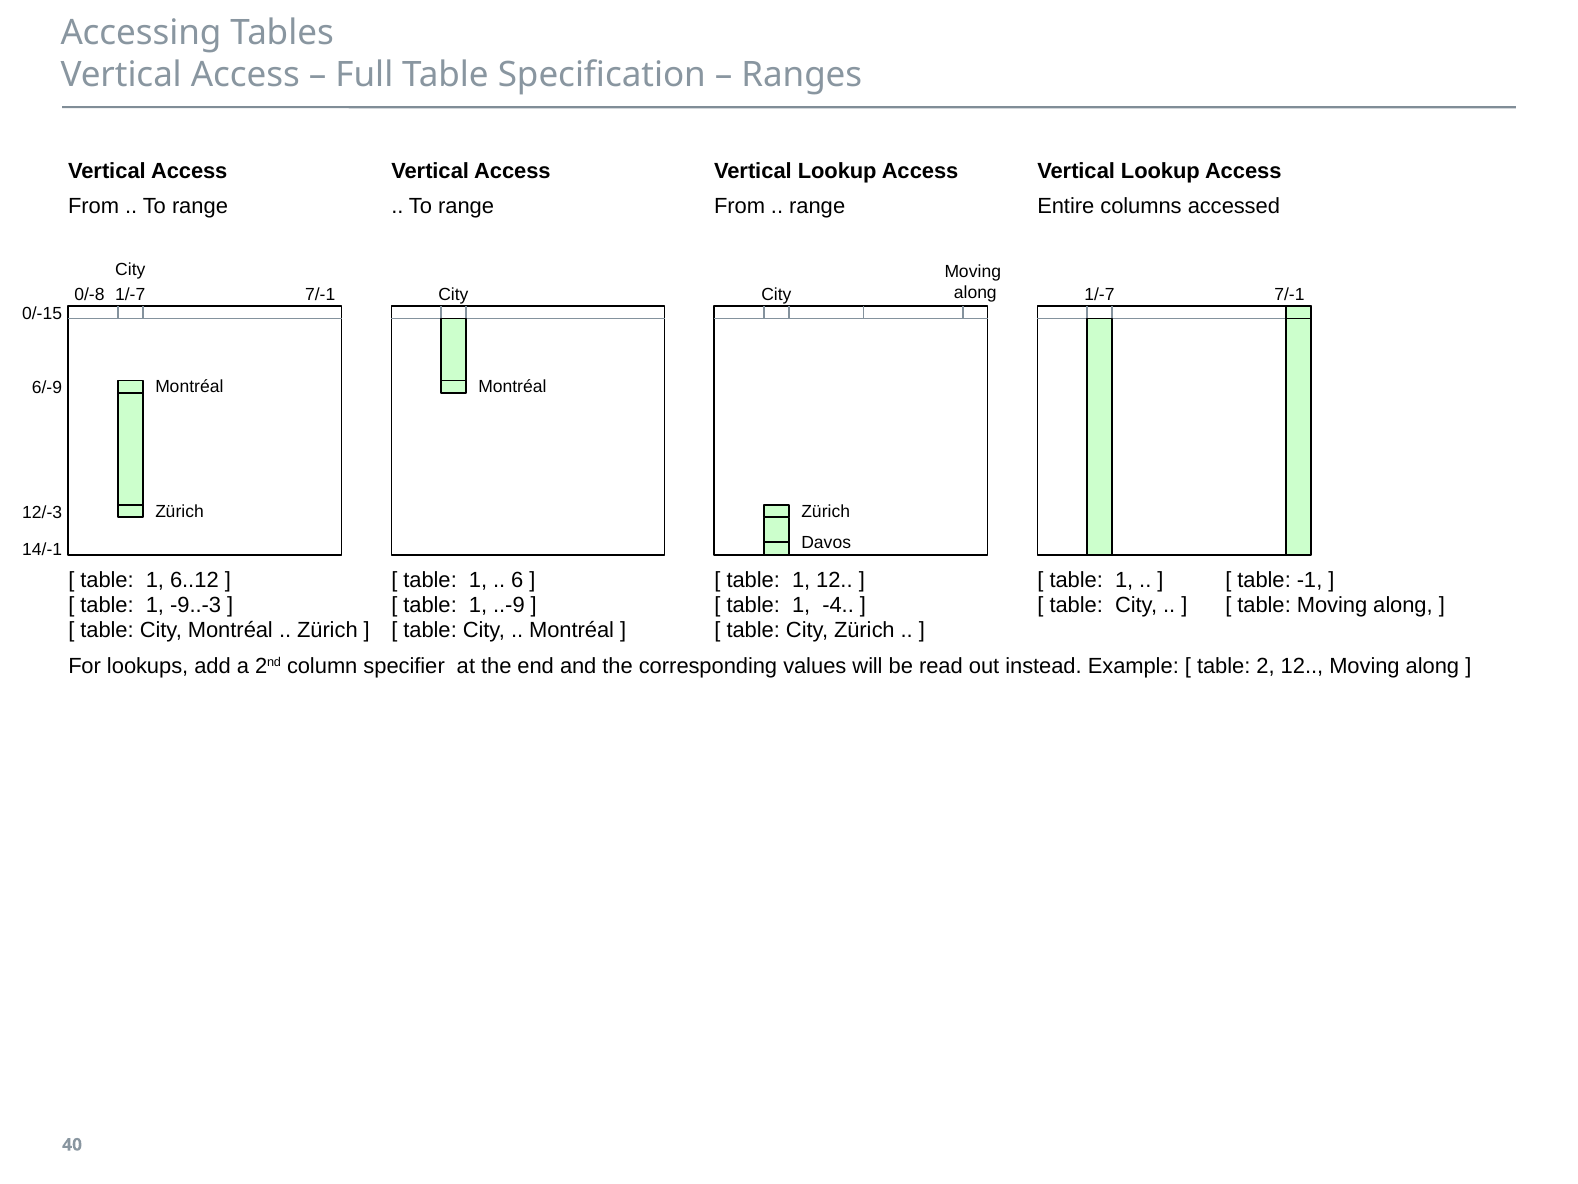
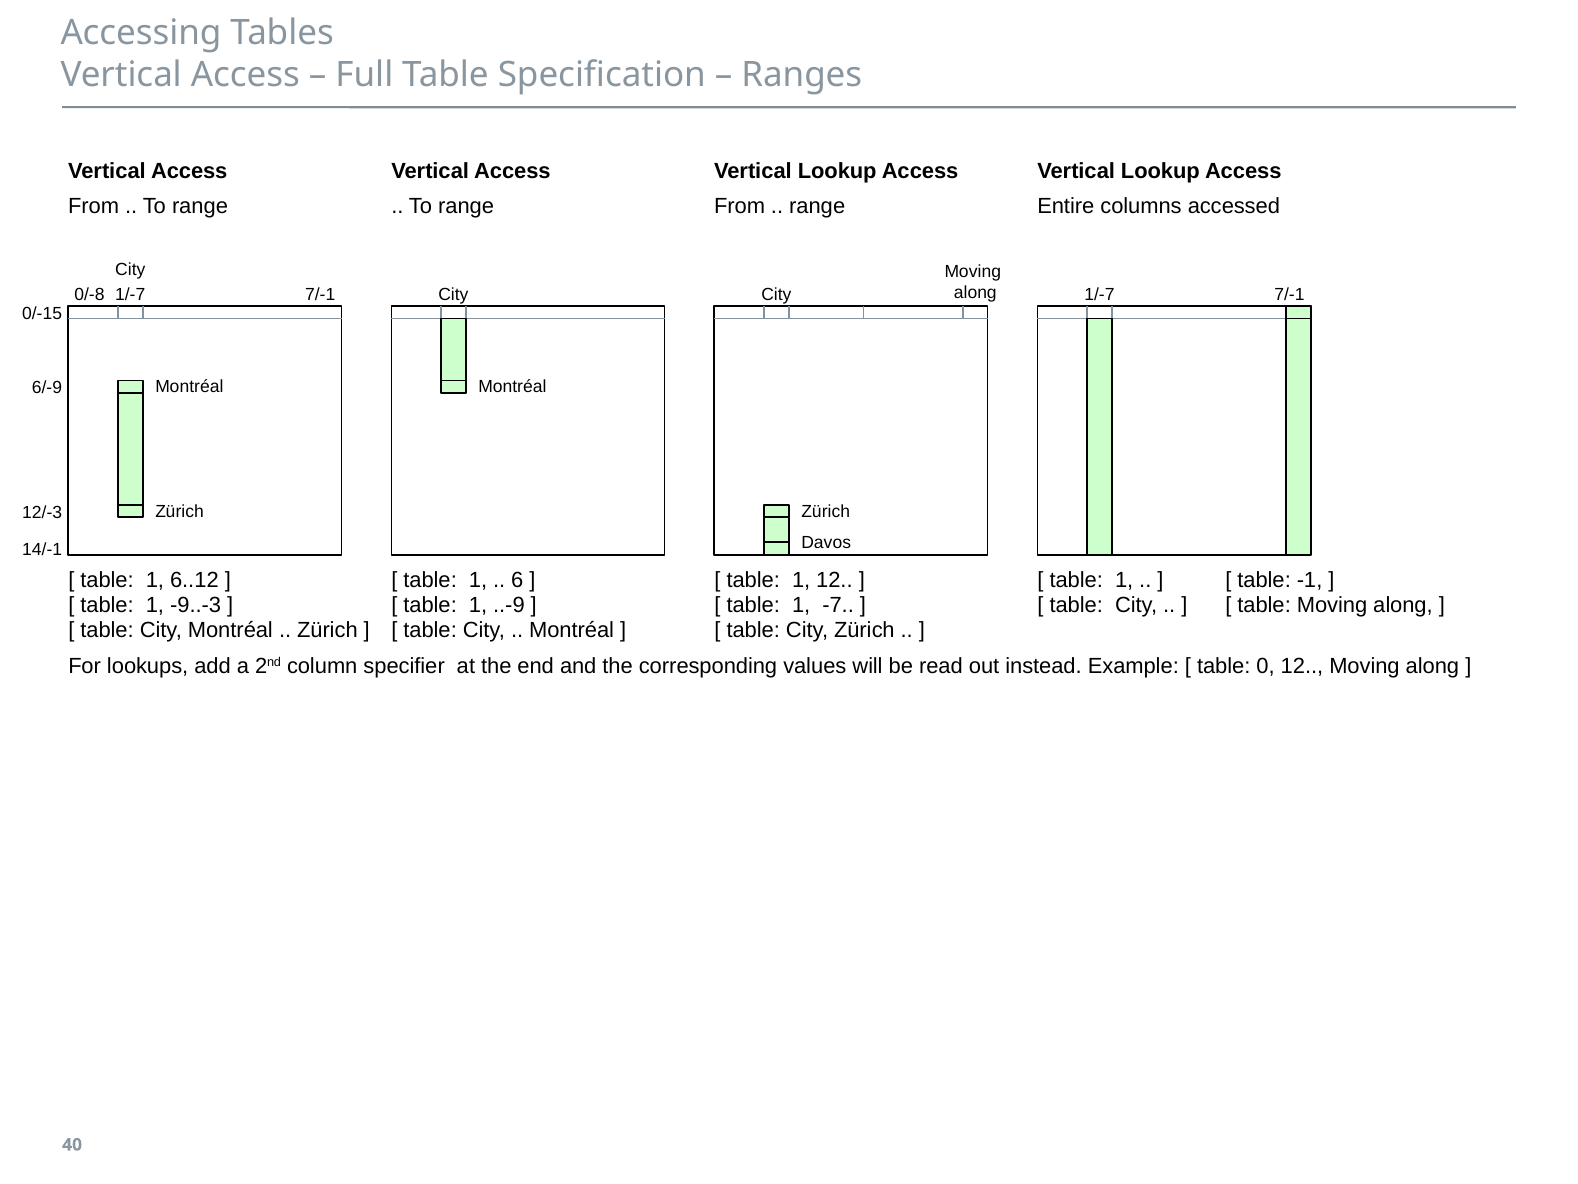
-4: -4 -> -7
2: 2 -> 0
